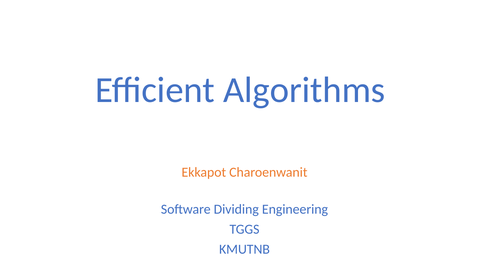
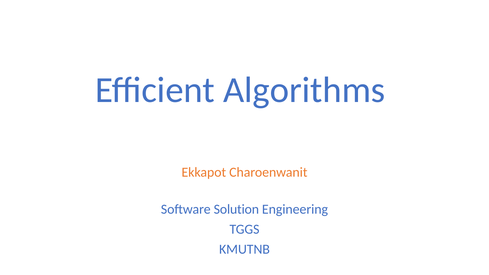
Dividing: Dividing -> Solution
